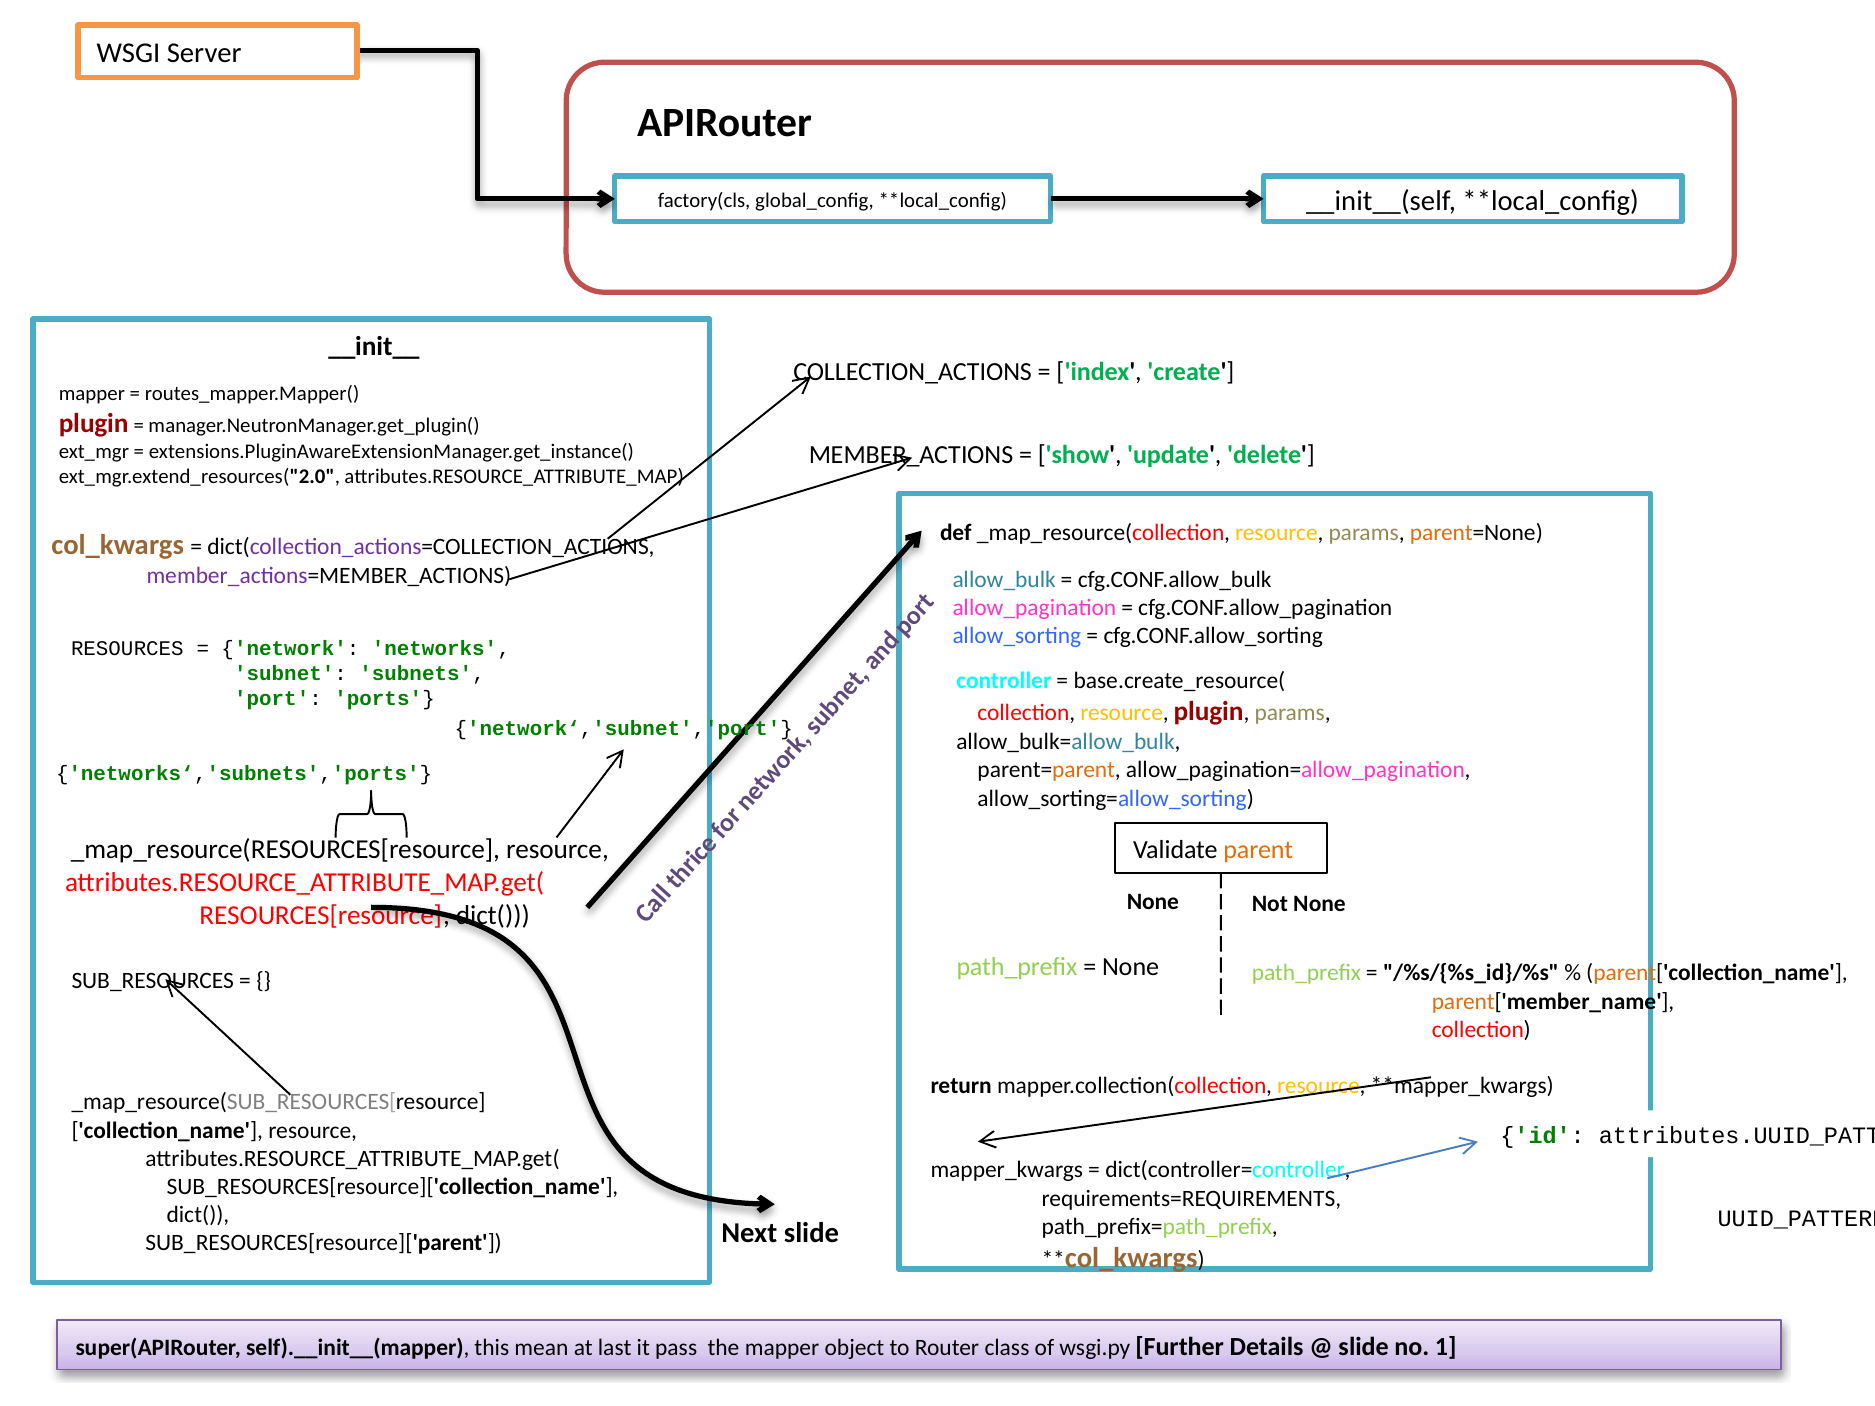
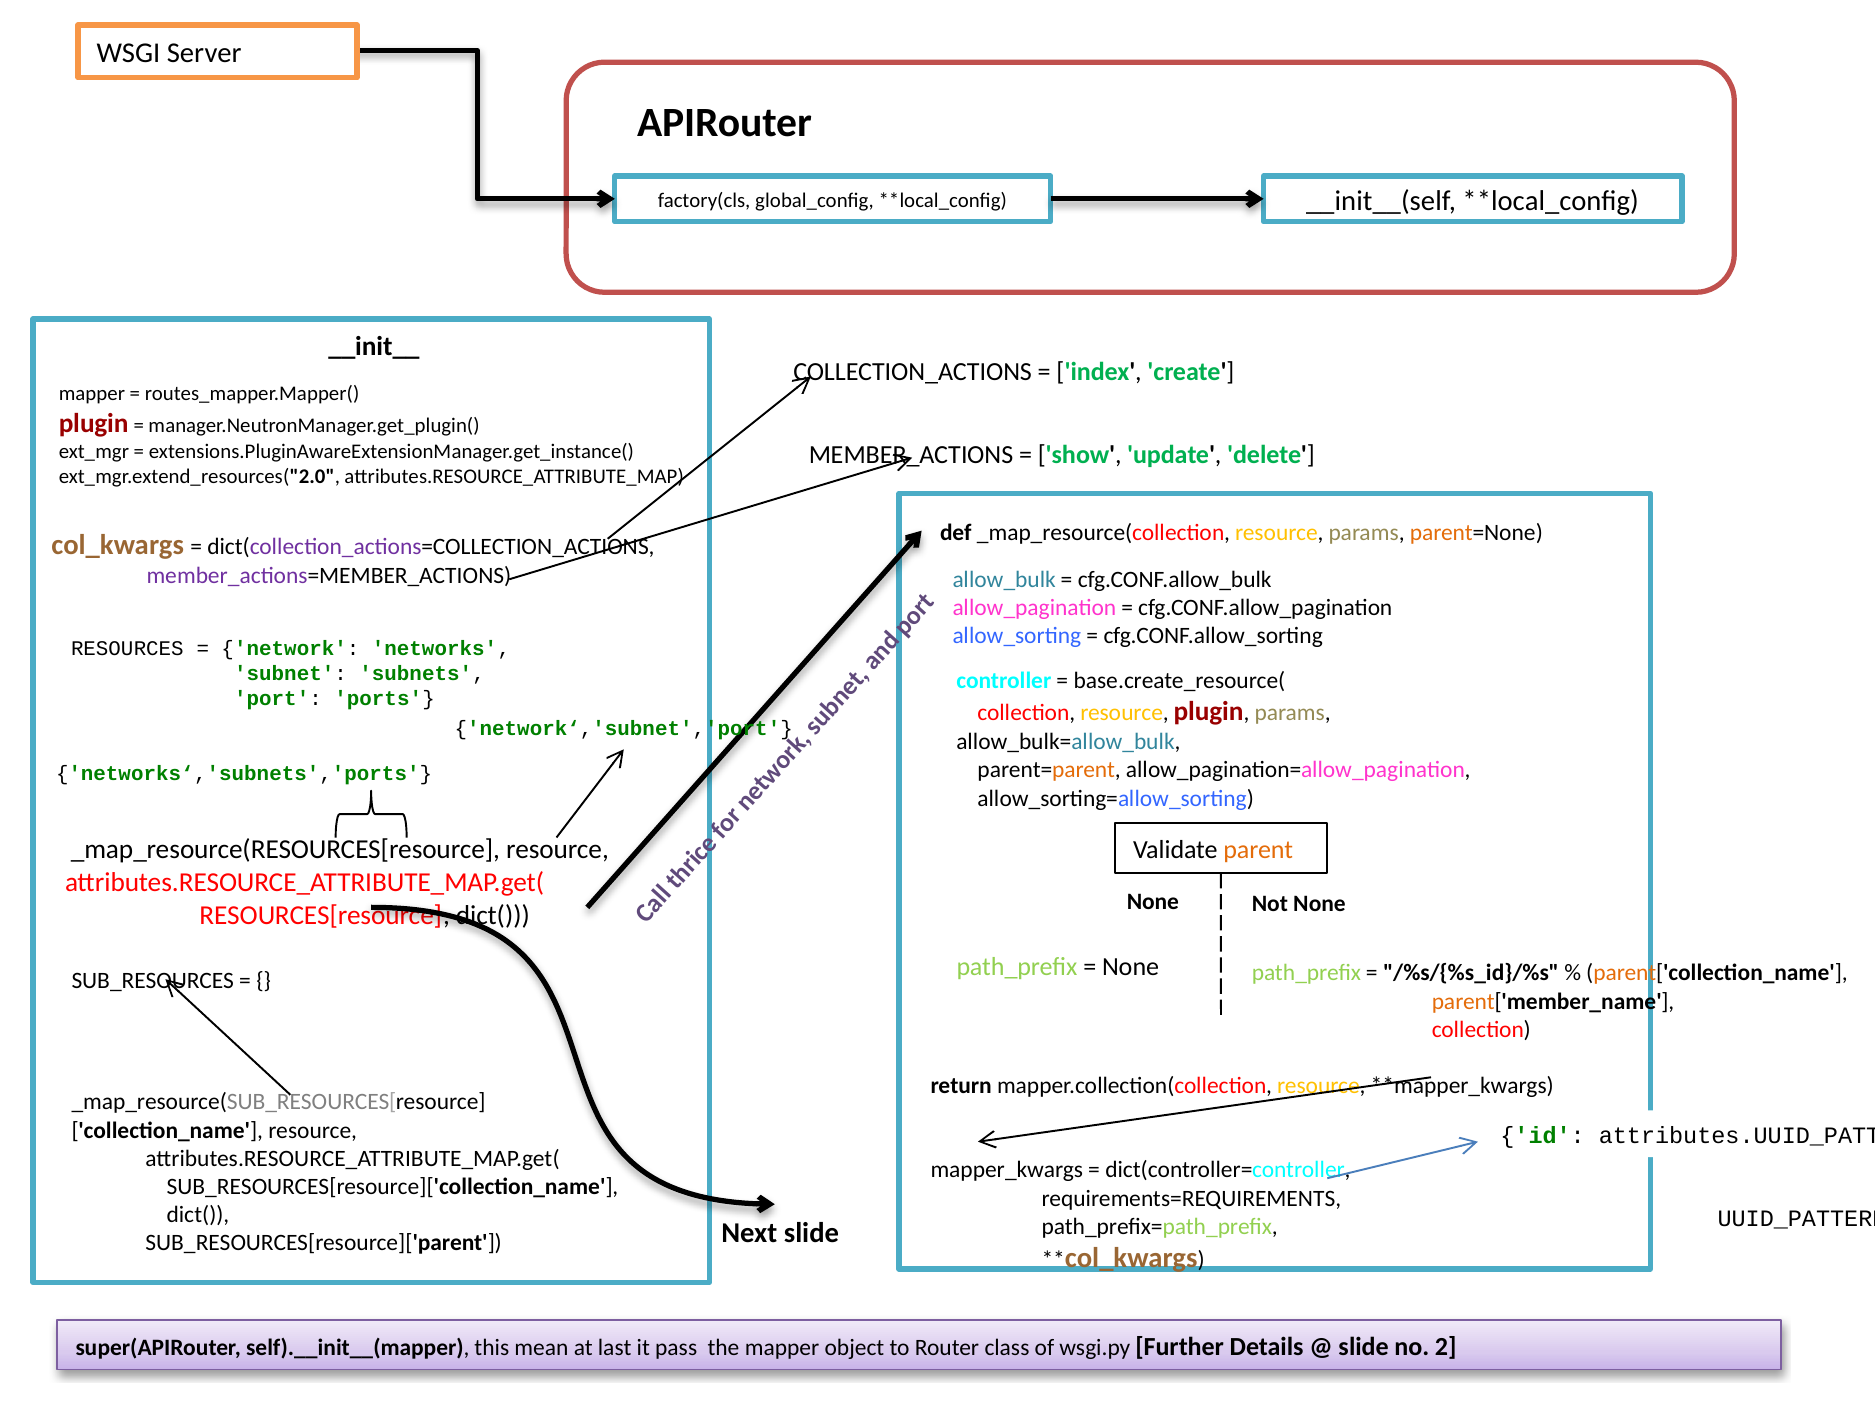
1: 1 -> 2
